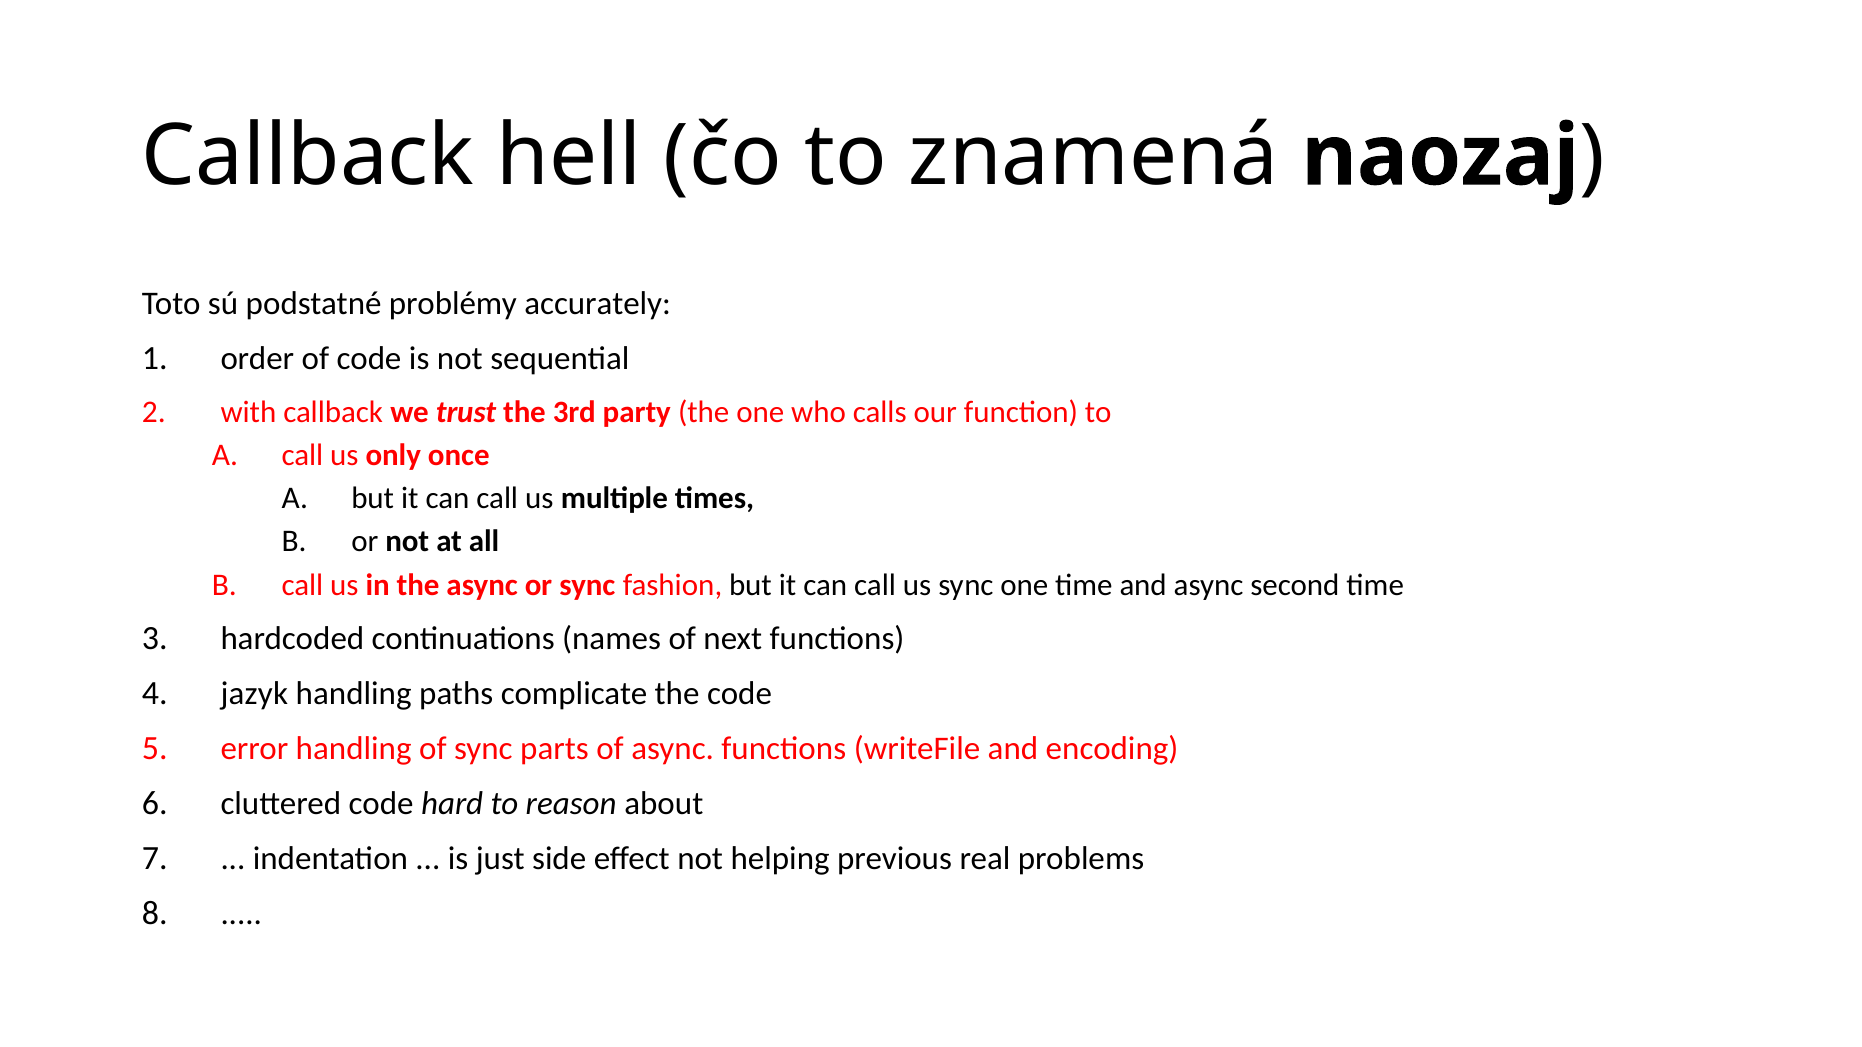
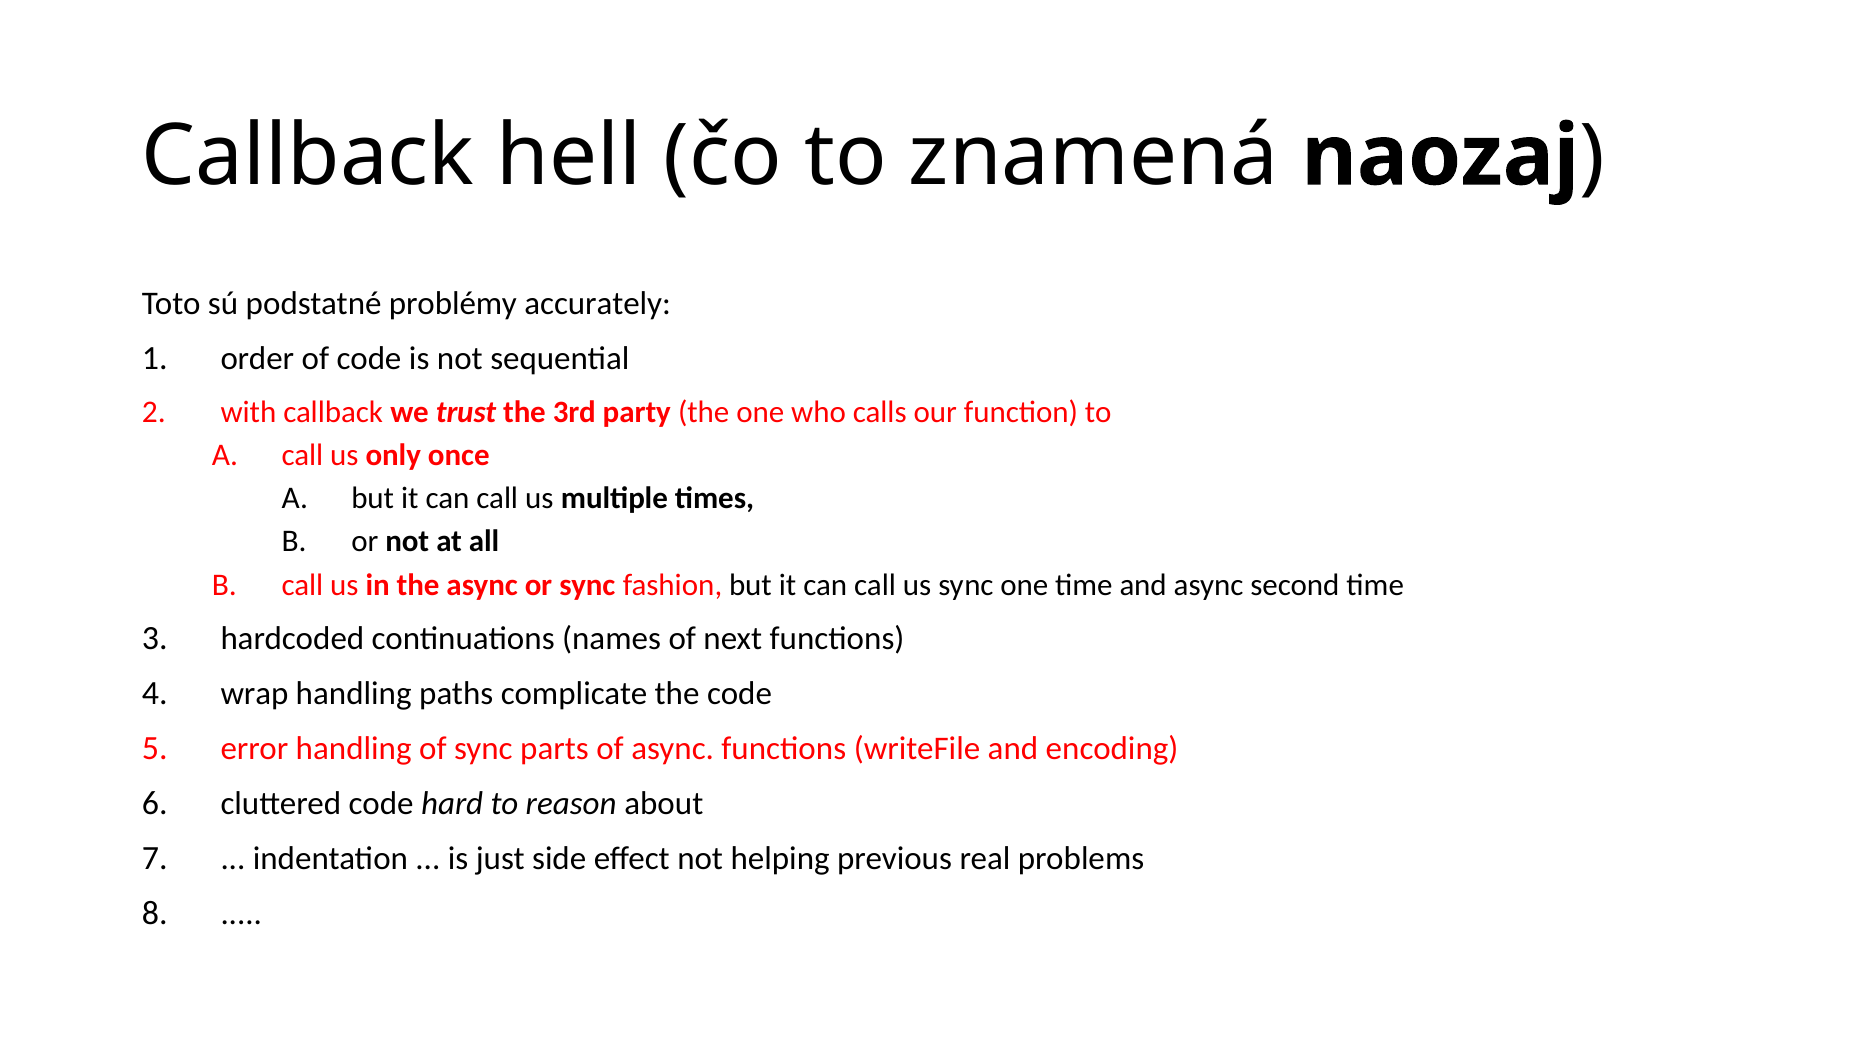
jazyk: jazyk -> wrap
